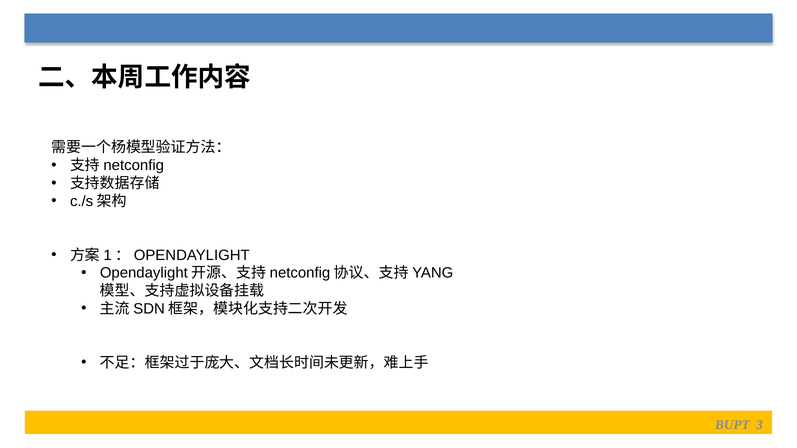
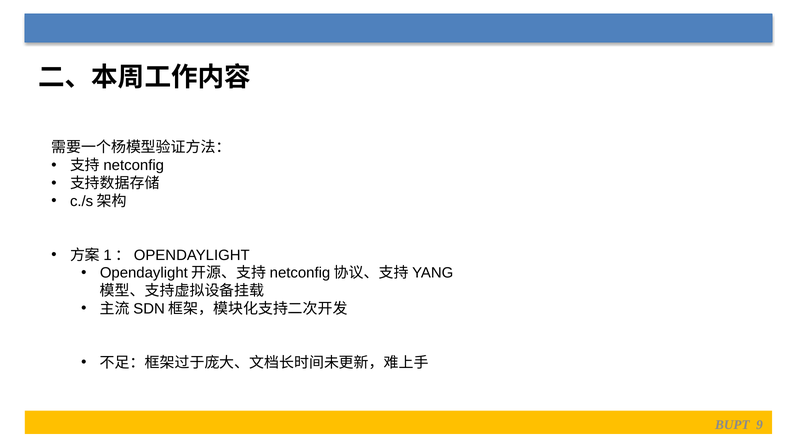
3: 3 -> 9
